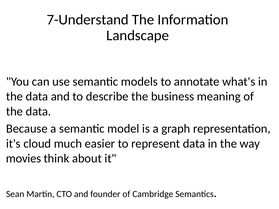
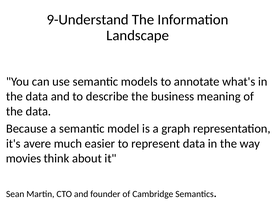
7-Understand: 7-Understand -> 9-Understand
cloud: cloud -> avere
